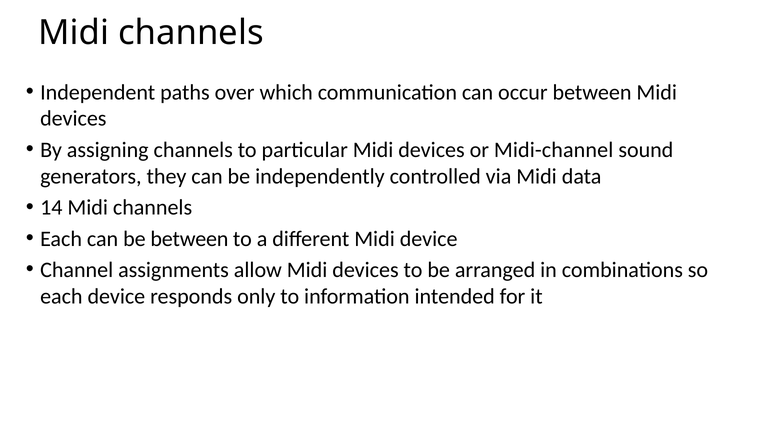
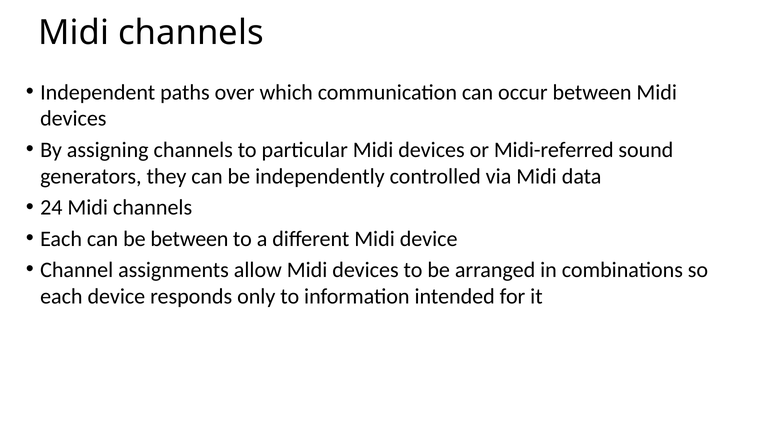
Midi-channel: Midi-channel -> Midi-referred
14: 14 -> 24
